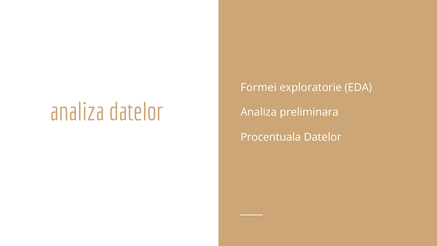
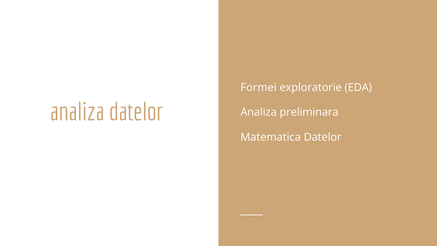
Procentuala: Procentuala -> Matematica
